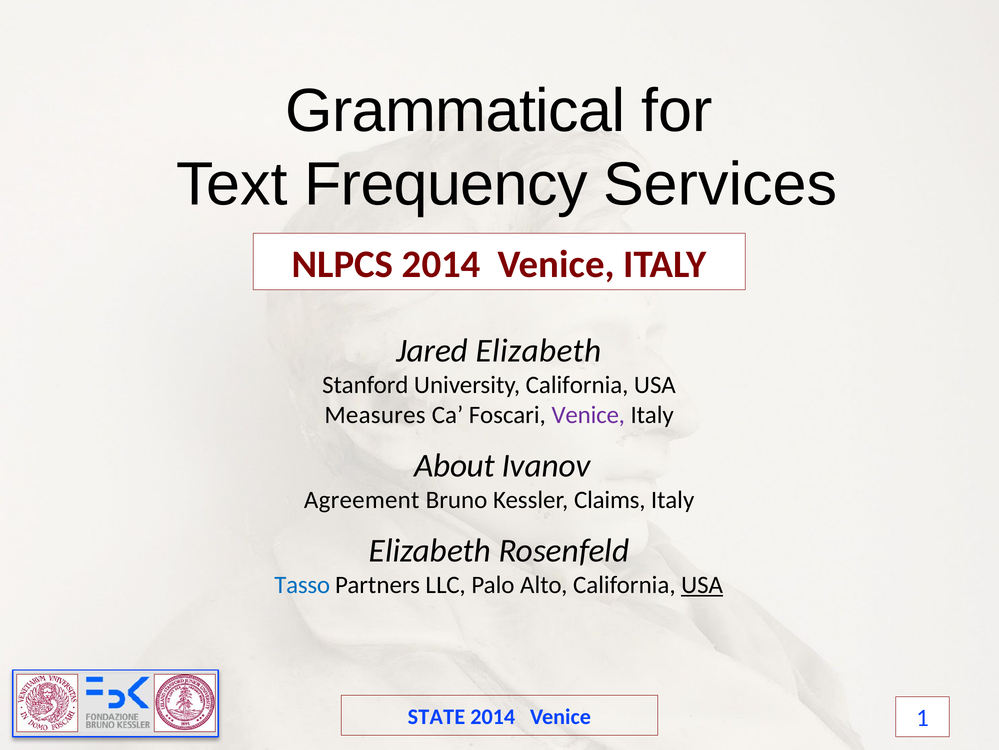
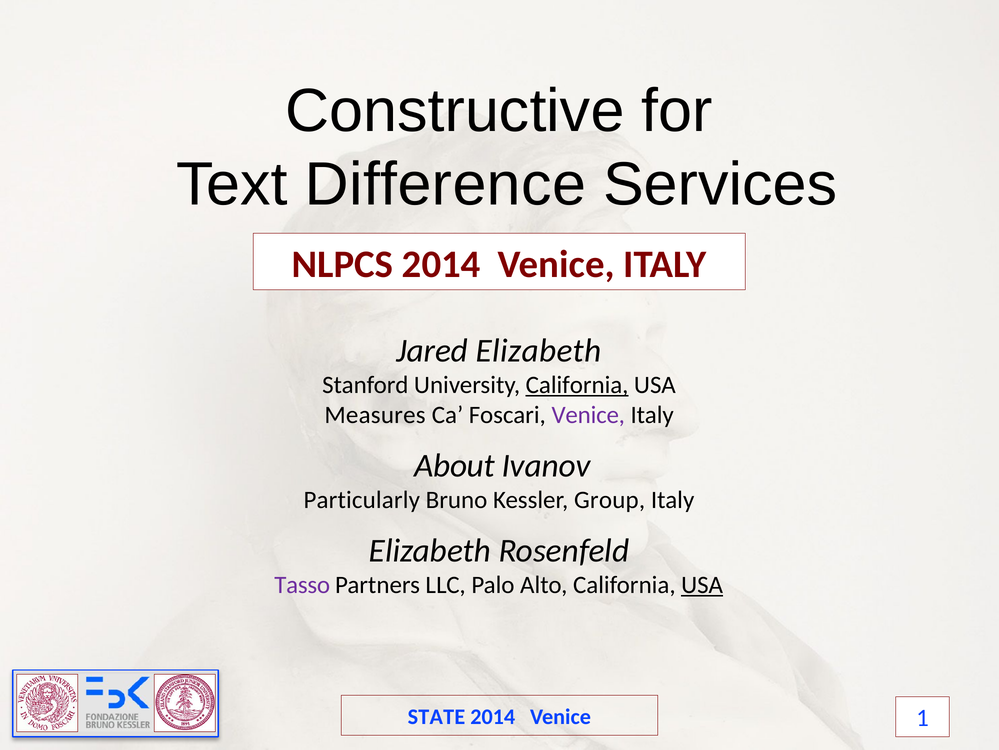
Grammatical: Grammatical -> Constructive
Frequency: Frequency -> Difference
California at (577, 385) underline: none -> present
Agreement: Agreement -> Particularly
Claims: Claims -> Group
Tasso colour: blue -> purple
